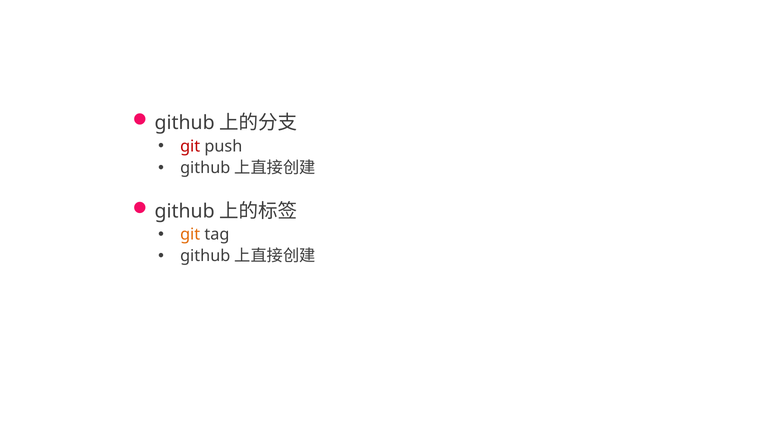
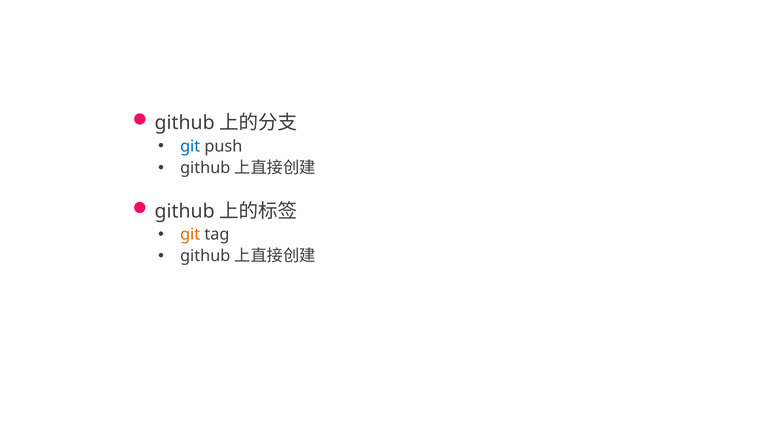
git at (190, 146) colour: red -> blue
